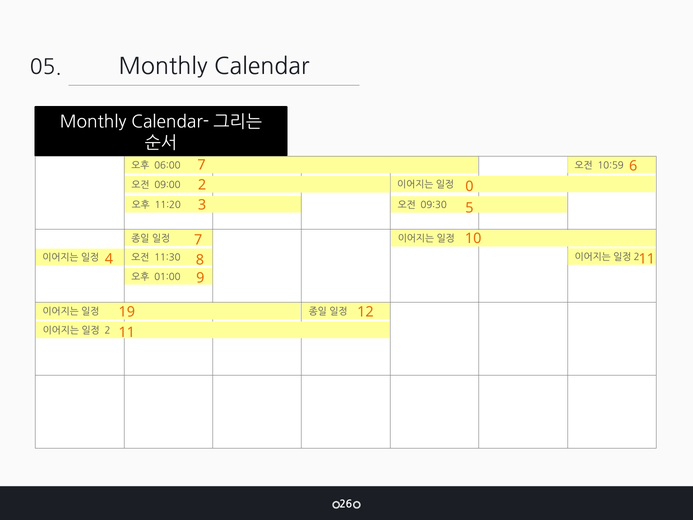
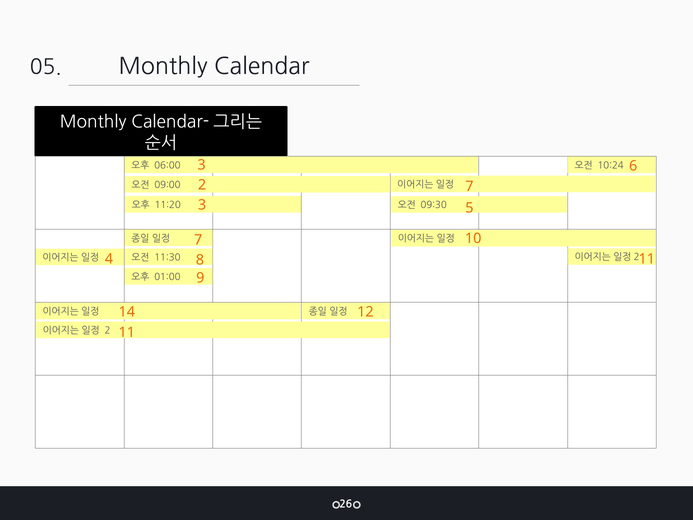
06:00 7: 7 -> 3
10:59: 10:59 -> 10:24
0 at (469, 186): 0 -> 7
19: 19 -> 14
